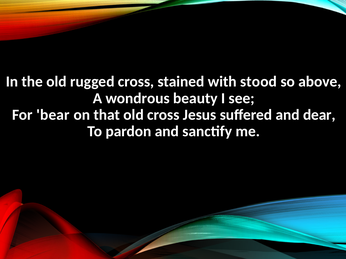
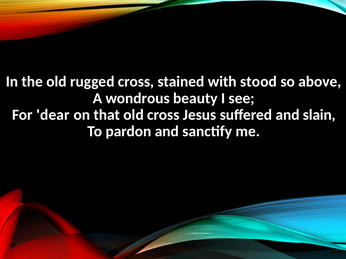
bear: bear -> dear
dear: dear -> slain
